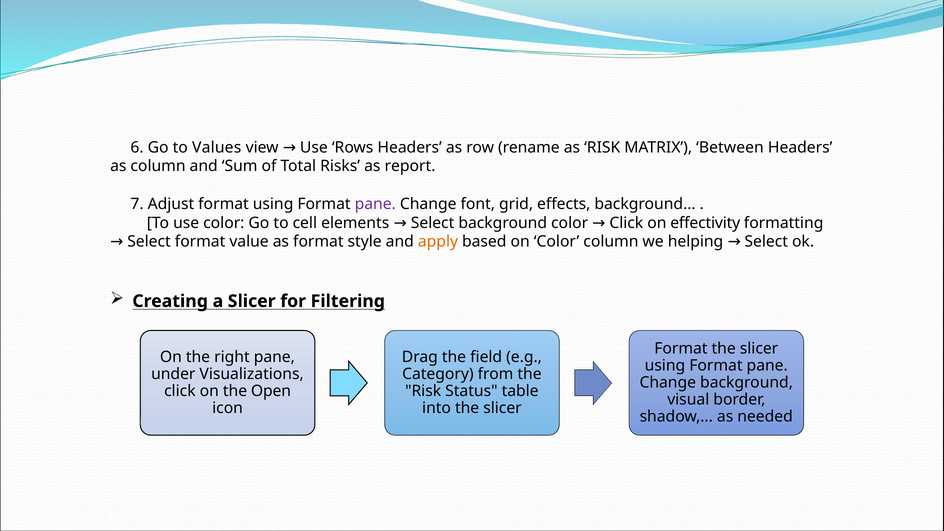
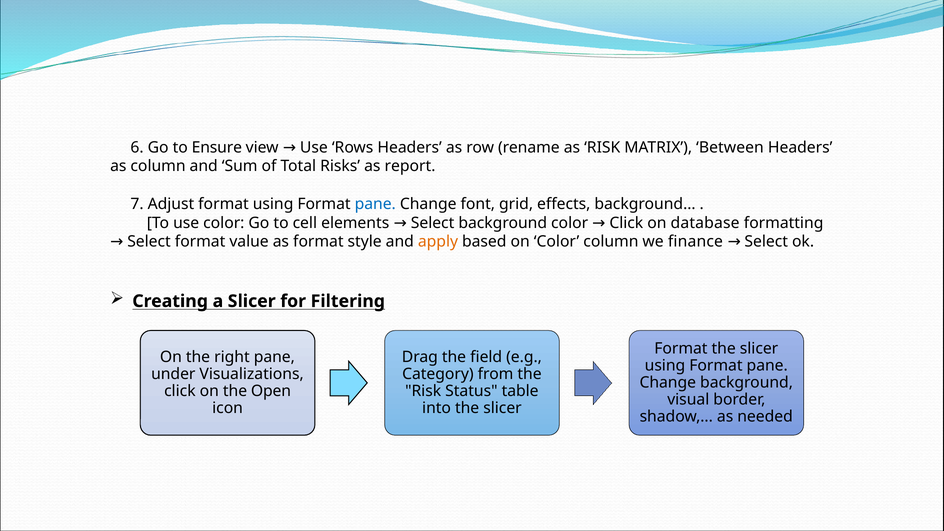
Values: Values -> Ensure
pane at (375, 204) colour: purple -> blue
effectivity: effectivity -> database
helping: helping -> finance
